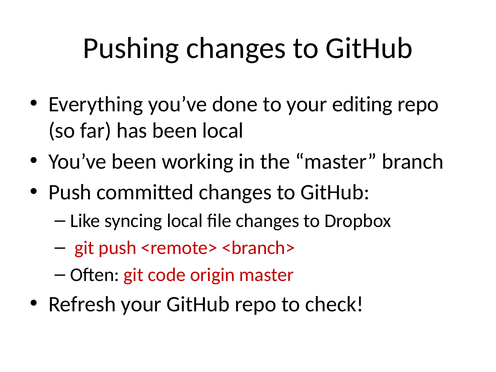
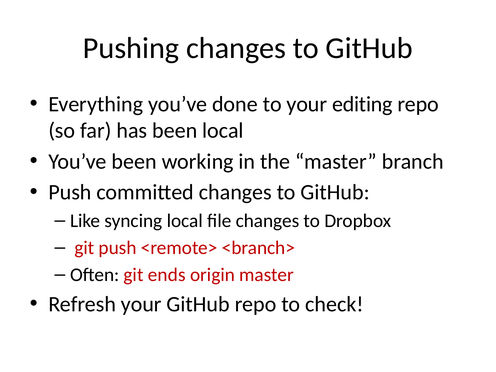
code: code -> ends
